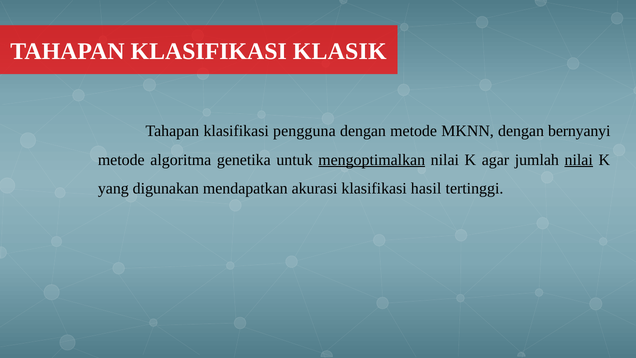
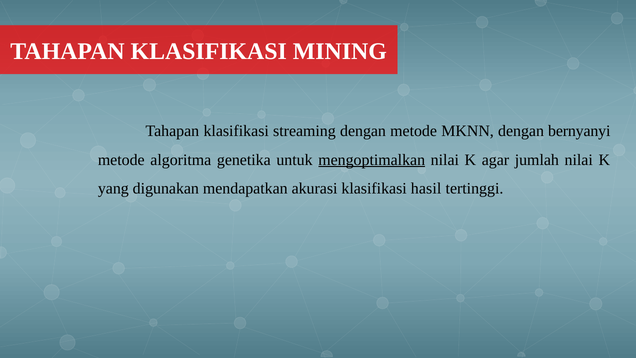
KLASIK: KLASIK -> MINING
pengguna: pengguna -> streaming
nilai at (579, 160) underline: present -> none
